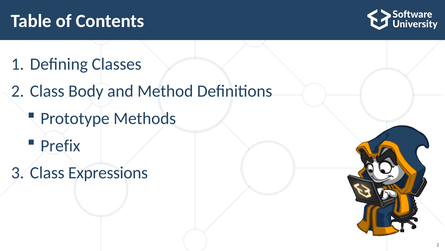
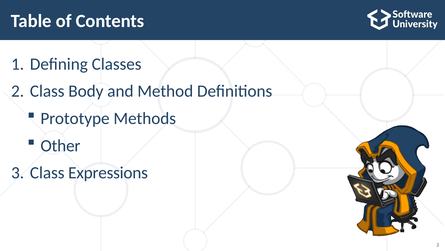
Prefix: Prefix -> Other
